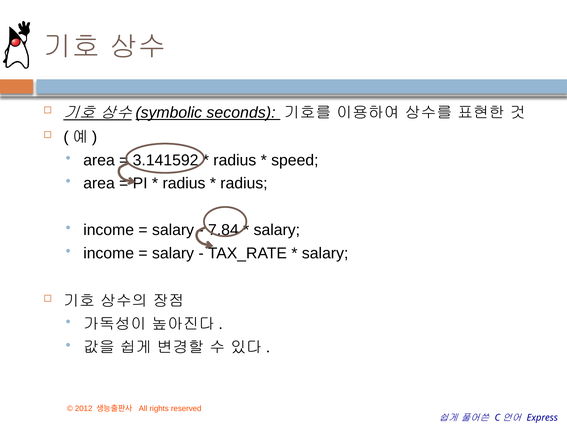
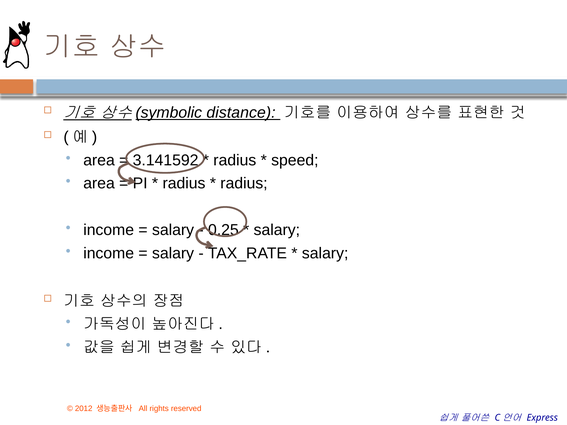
seconds: seconds -> distance
7.84: 7.84 -> 0.25
